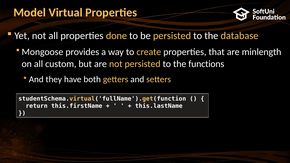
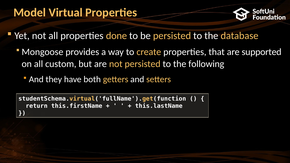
minlength: minlength -> supported
functions: functions -> following
